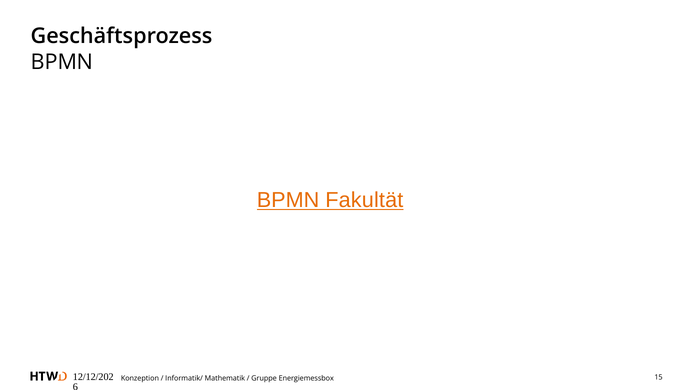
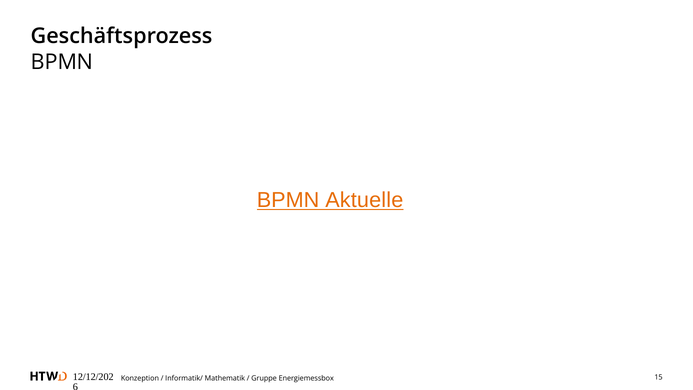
Fakultät: Fakultät -> Aktuelle
